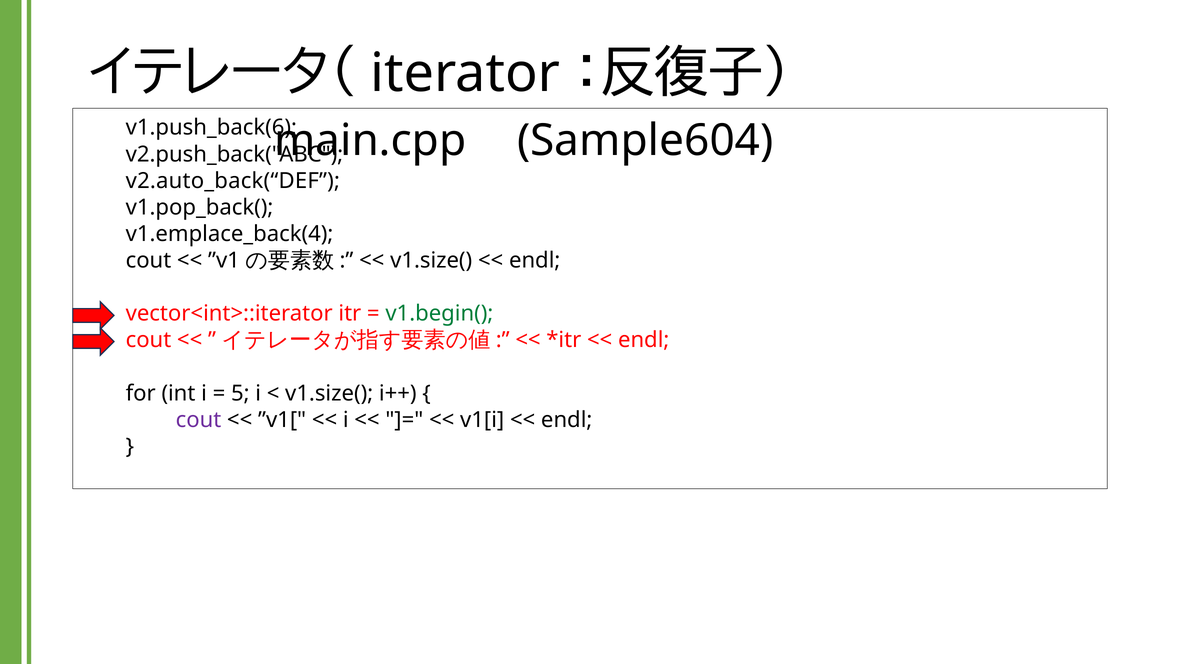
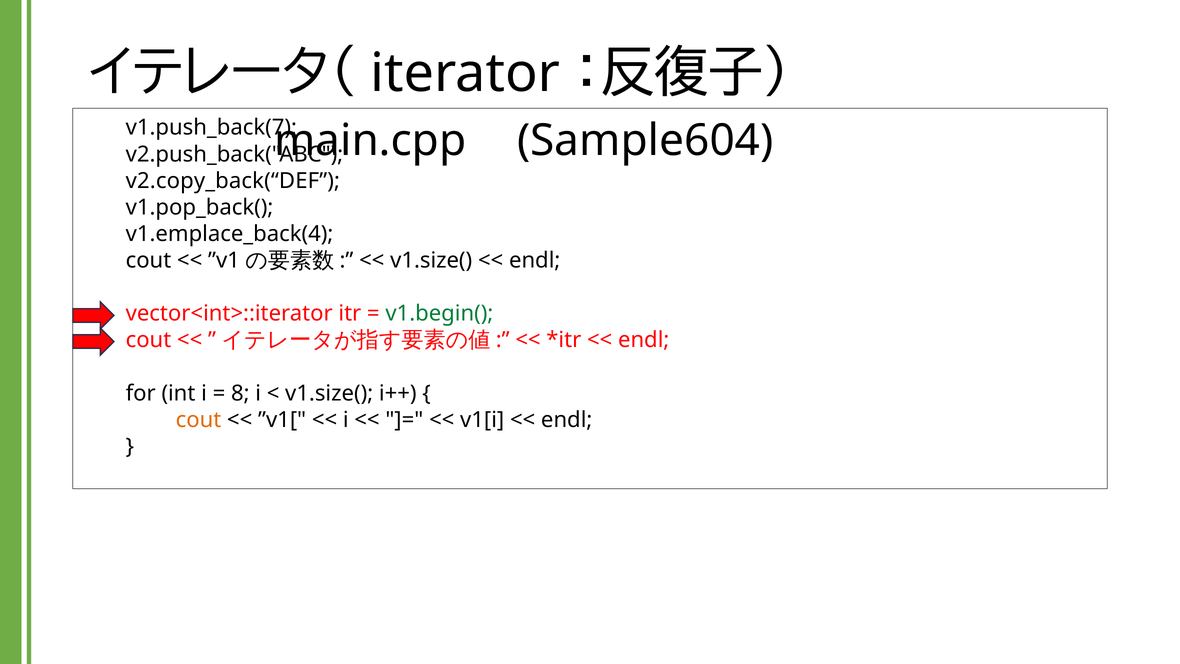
v1.push_back(6: v1.push_back(6 -> v1.push_back(7
v2.auto_back(“DEF: v2.auto_back(“DEF -> v2.copy_back(“DEF
5: 5 -> 8
cout at (199, 420) colour: purple -> orange
